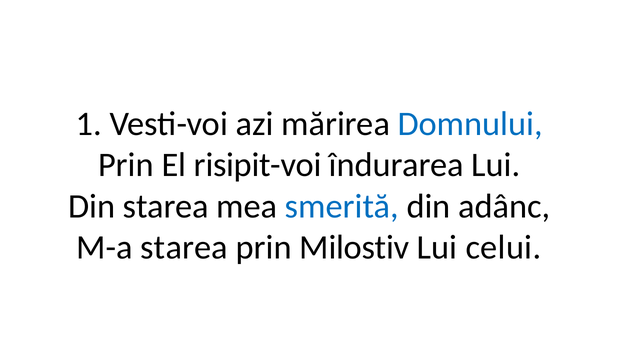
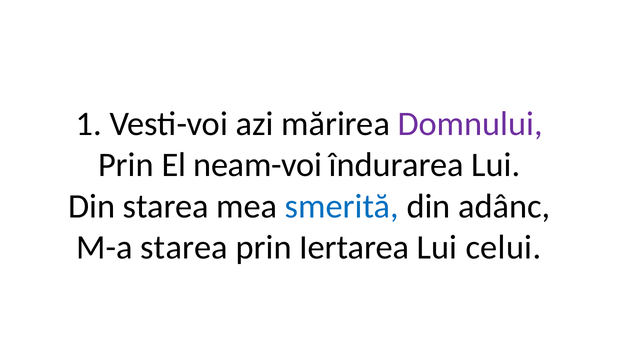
Domnului colour: blue -> purple
risipit-voi: risipit-voi -> neam-voi
Milostiv: Milostiv -> Iertarea
